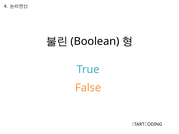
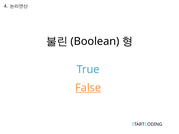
False underline: none -> present
